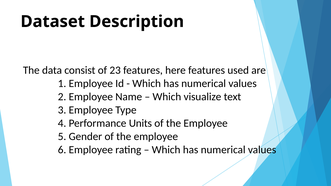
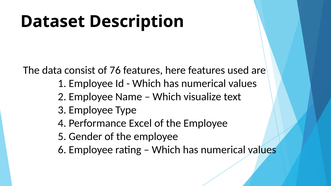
23: 23 -> 76
Units: Units -> Excel
